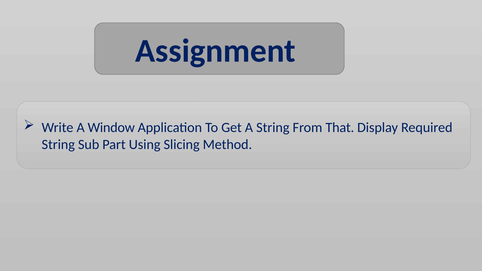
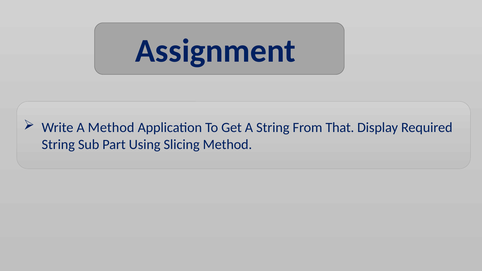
A Window: Window -> Method
